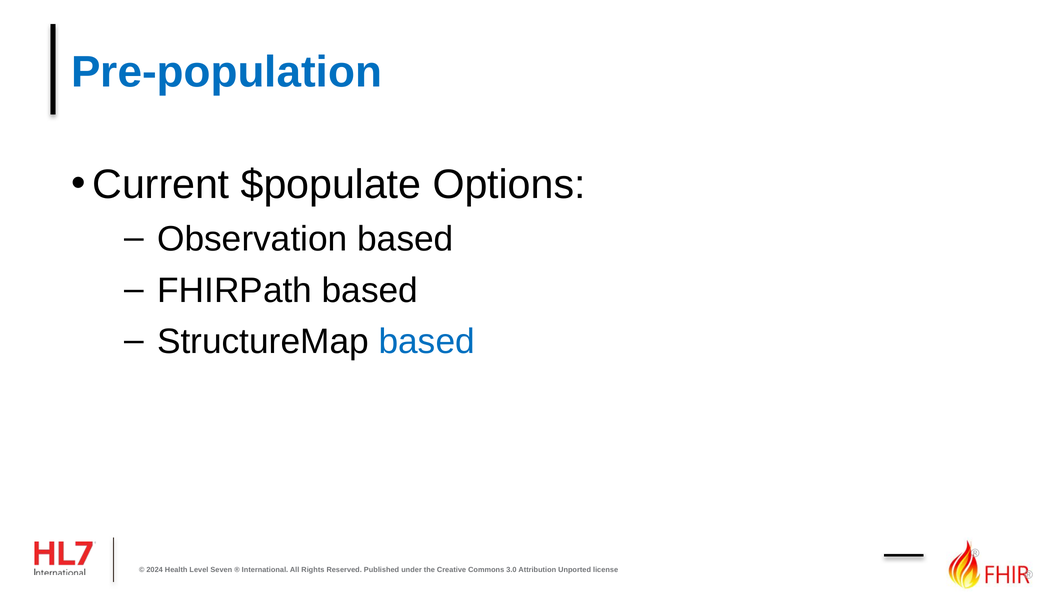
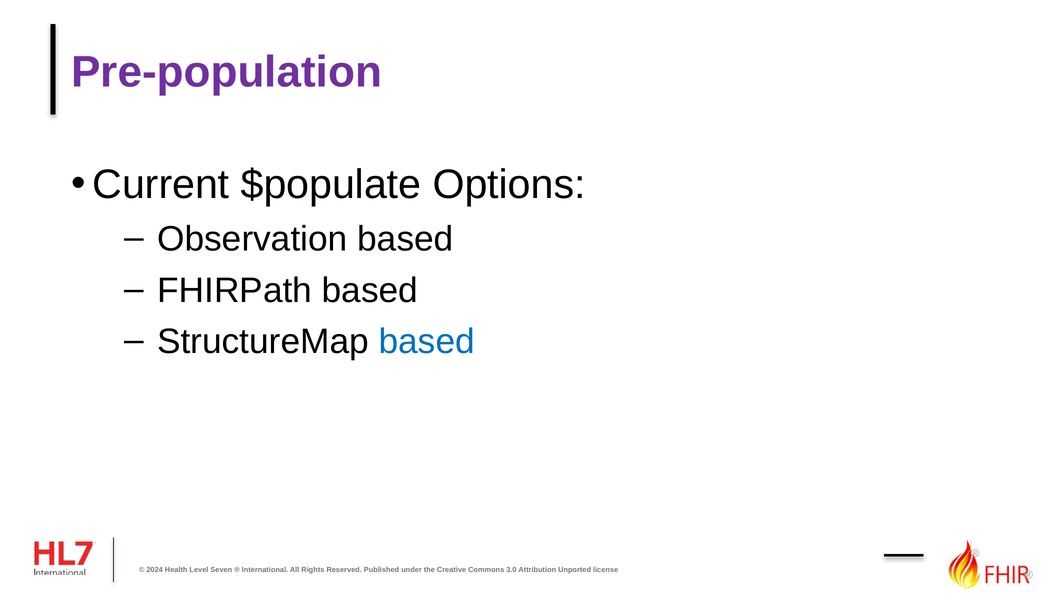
Pre-population colour: blue -> purple
